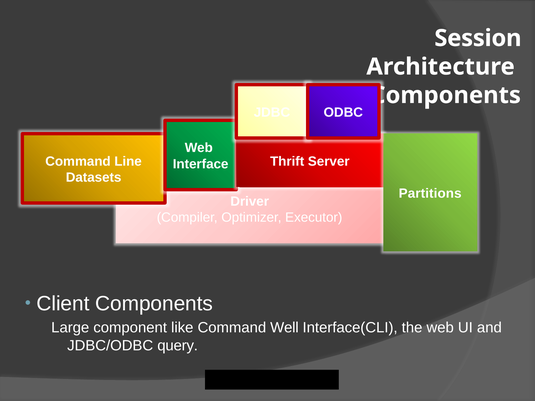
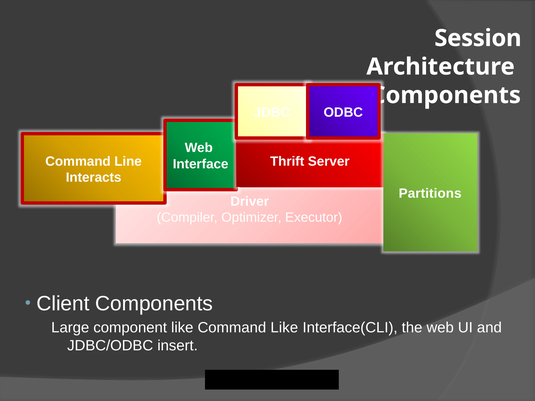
Datasets: Datasets -> Interacts
Command Well: Well -> Like
query: query -> insert
